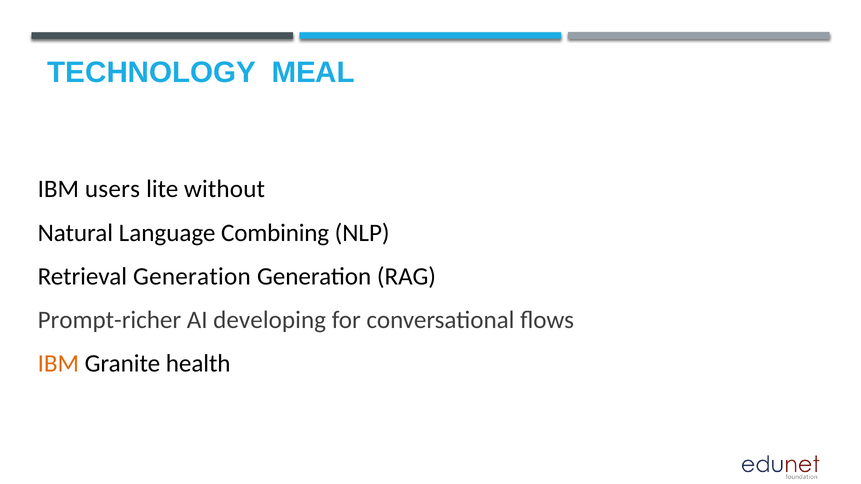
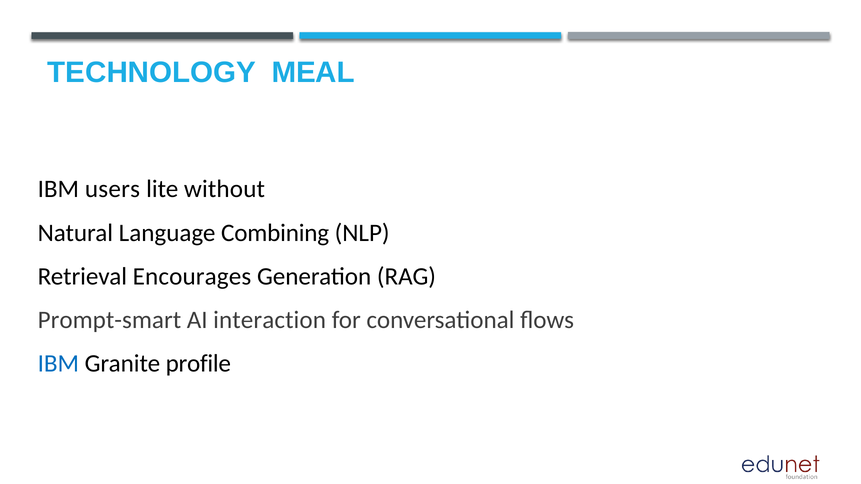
Retrieval Generation: Generation -> Encourages
Prompt-richer: Prompt-richer -> Prompt-smart
developing: developing -> interaction
IBM at (58, 364) colour: orange -> blue
health: health -> profile
